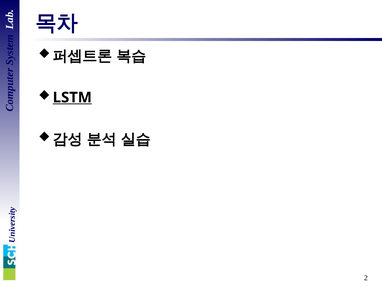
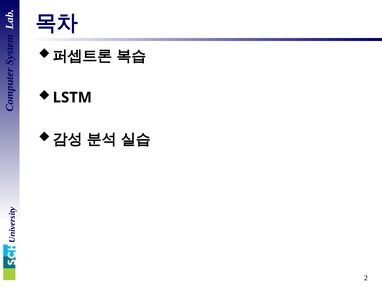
LSTM underline: present -> none
